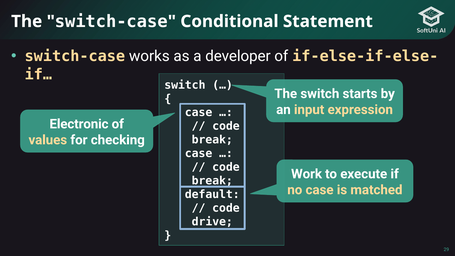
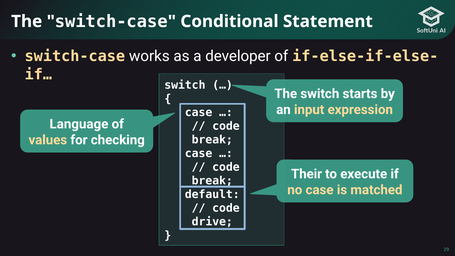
Electronic: Electronic -> Language
Work: Work -> Their
